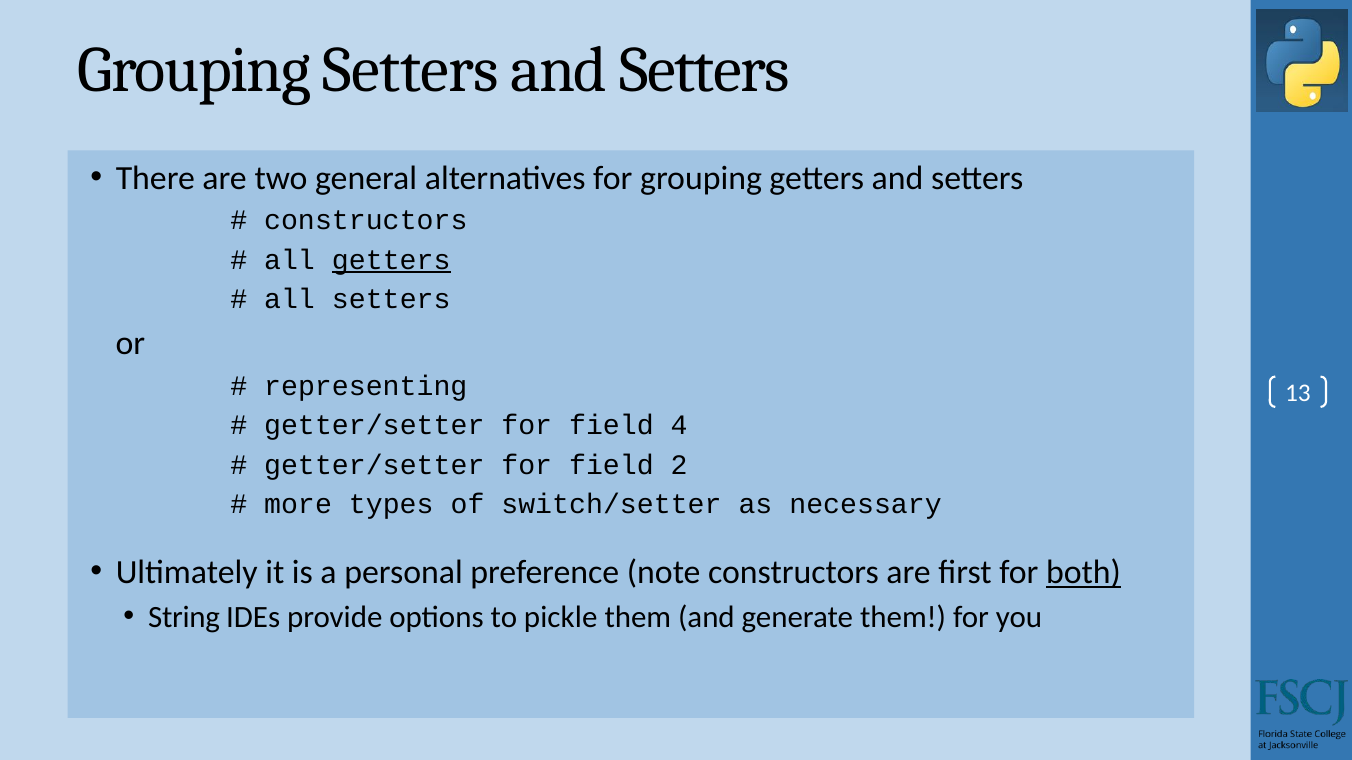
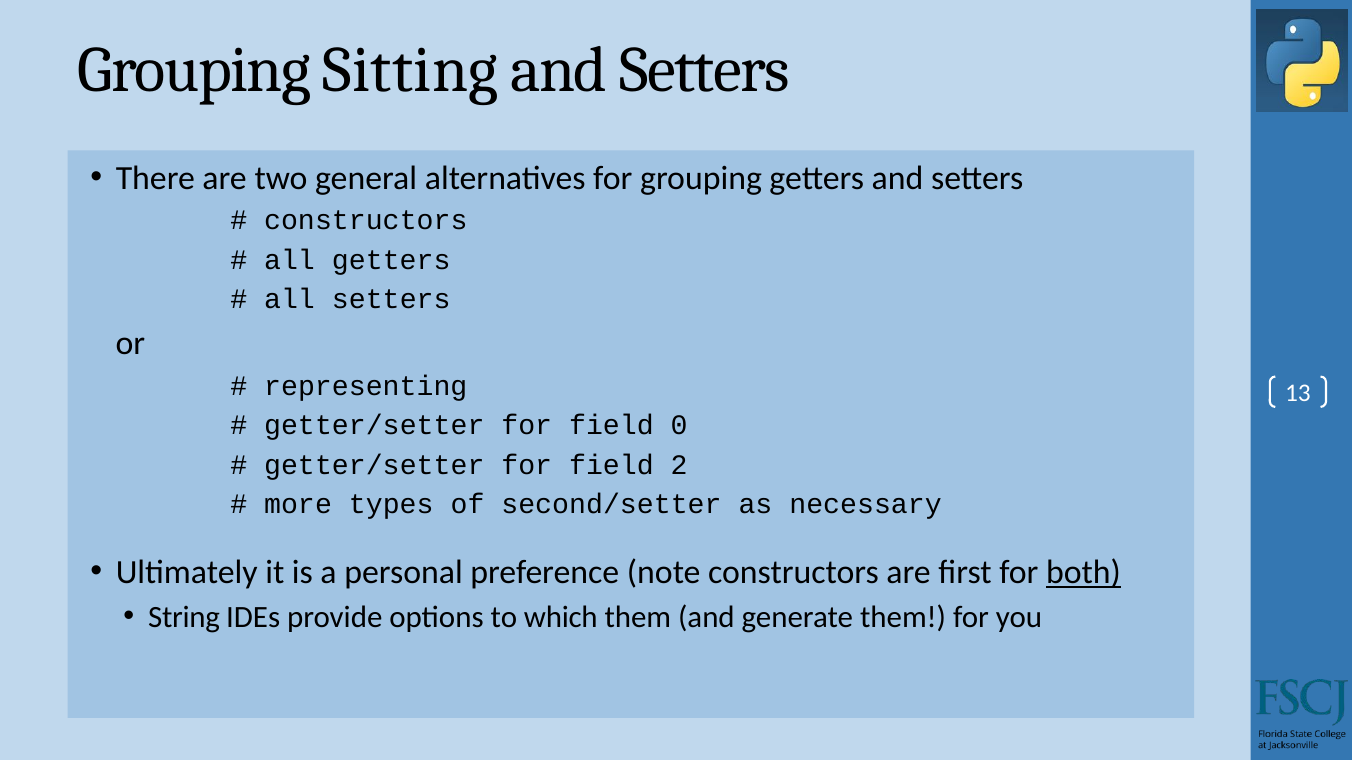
Grouping Setters: Setters -> Sitting
getters at (391, 260) underline: present -> none
4: 4 -> 0
switch/setter: switch/setter -> second/setter
pickle: pickle -> which
